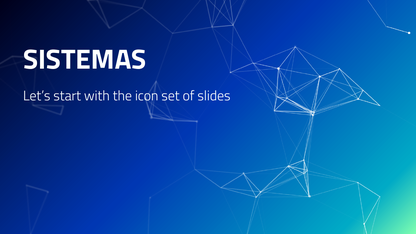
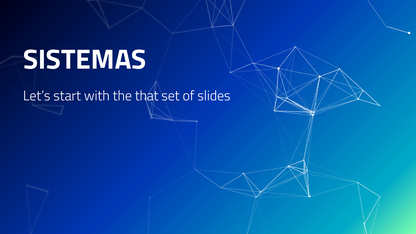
icon: icon -> that
